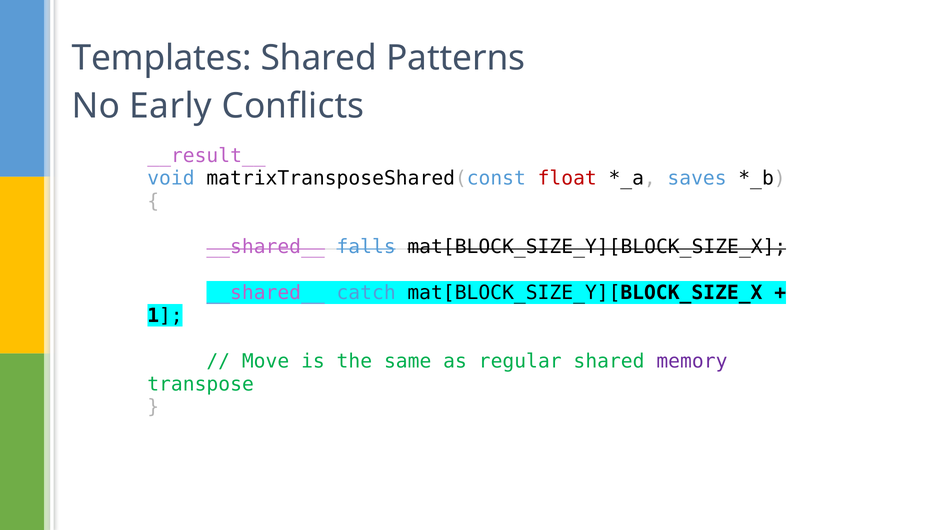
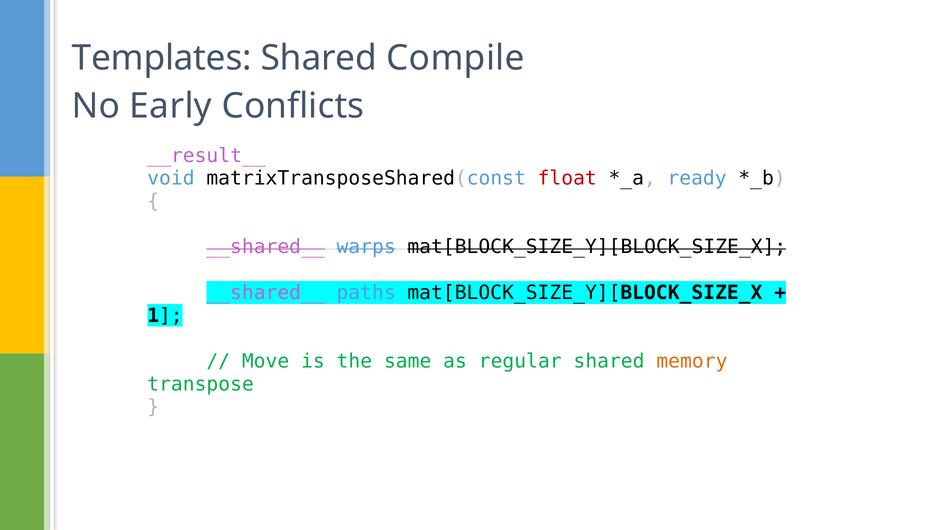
Patterns: Patterns -> Compile
saves: saves -> ready
falls: falls -> warps
catch: catch -> paths
memory colour: purple -> orange
